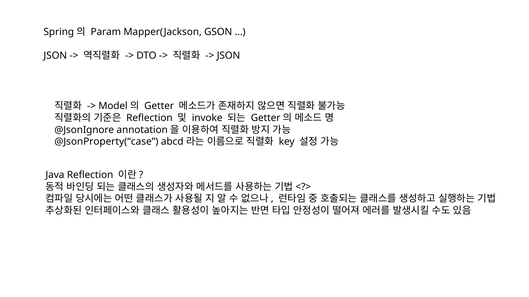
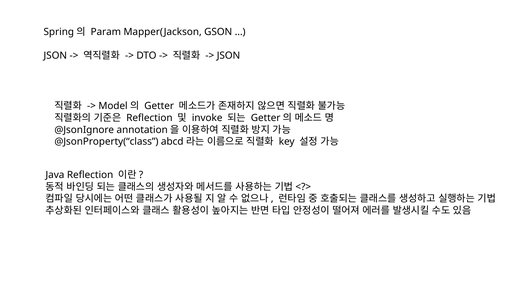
@JsonProperty(“case: @JsonProperty(“case -> @JsonProperty(“class
